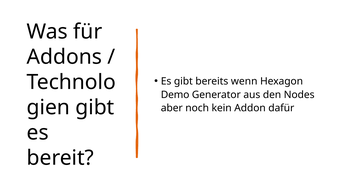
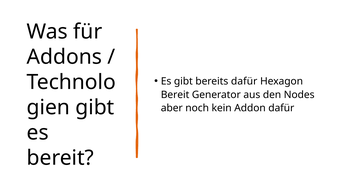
bereits wenn: wenn -> dafür
Demo at (175, 95): Demo -> Bereit
